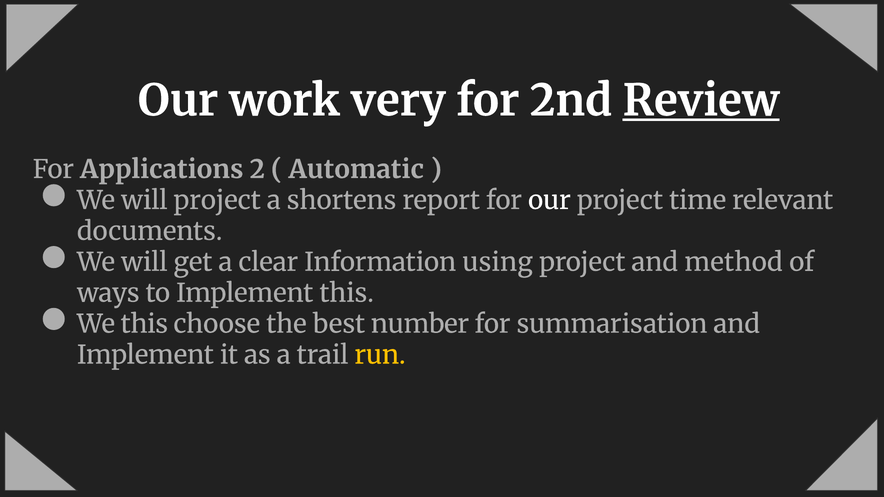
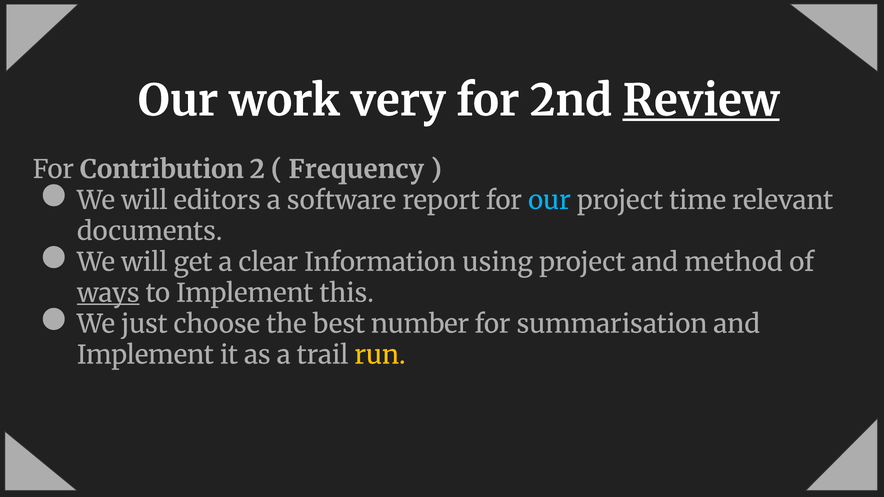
Applications: Applications -> Contribution
Automatic: Automatic -> Frequency
will project: project -> editors
shortens: shortens -> software
our at (549, 201) colour: white -> light blue
ways underline: none -> present
We this: this -> just
